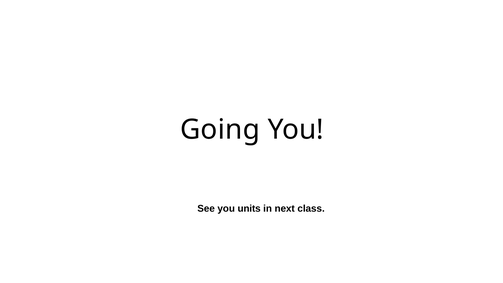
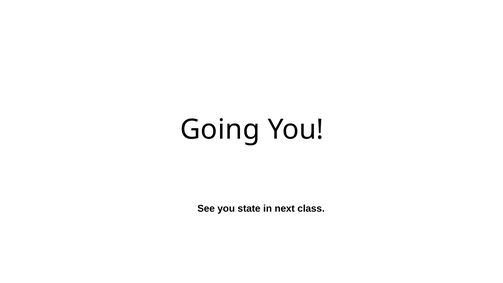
units: units -> state
